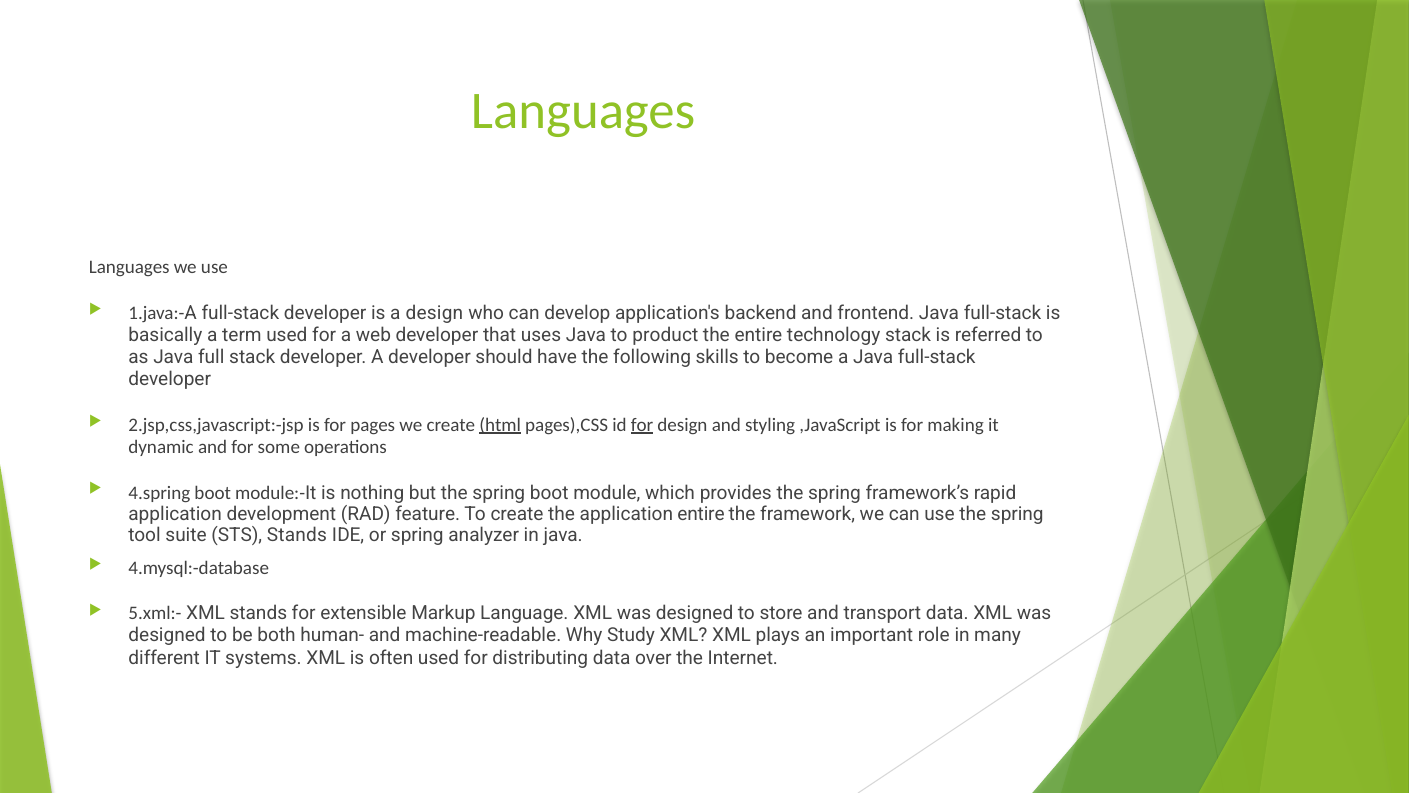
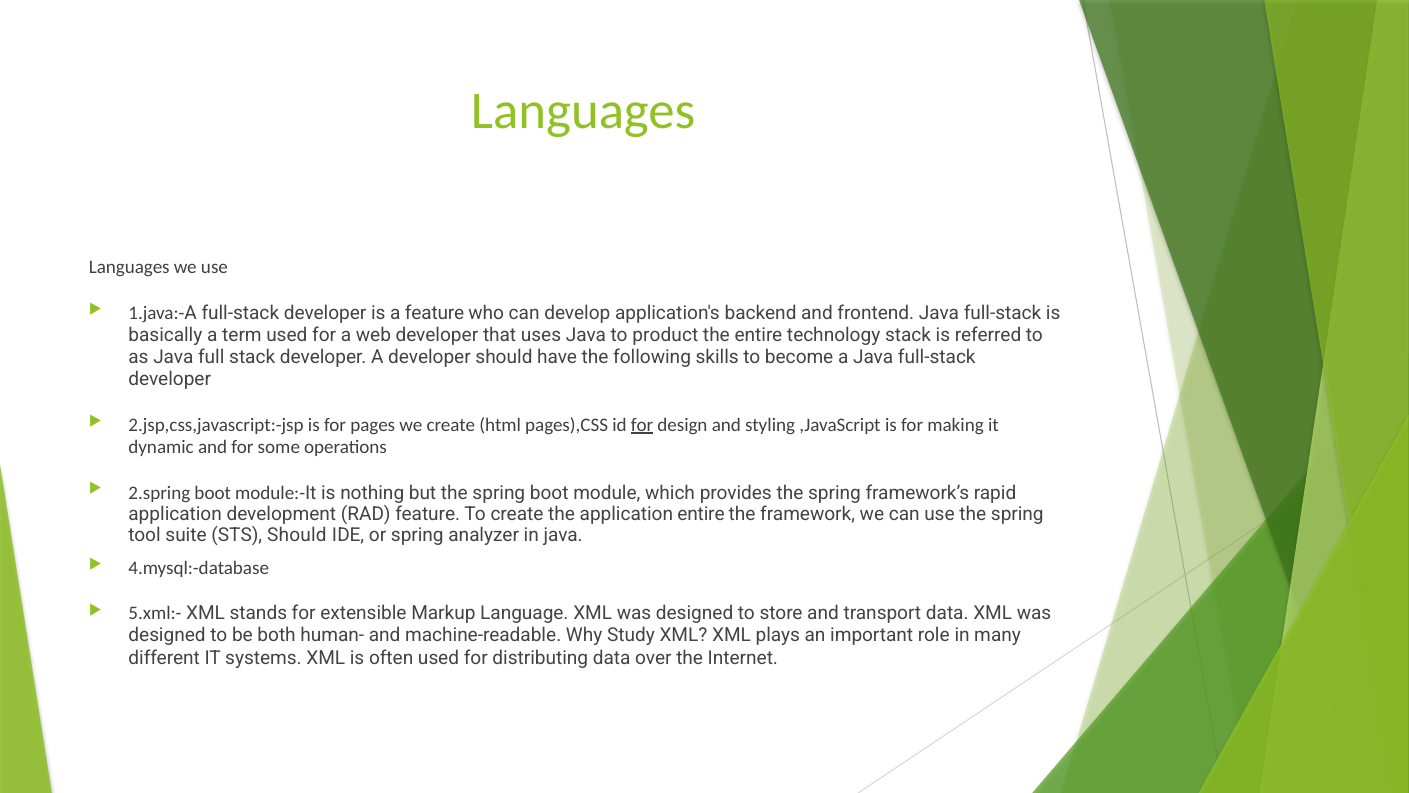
a design: design -> feature
html underline: present -> none
4.spring: 4.spring -> 2.spring
STS Stands: Stands -> Should
